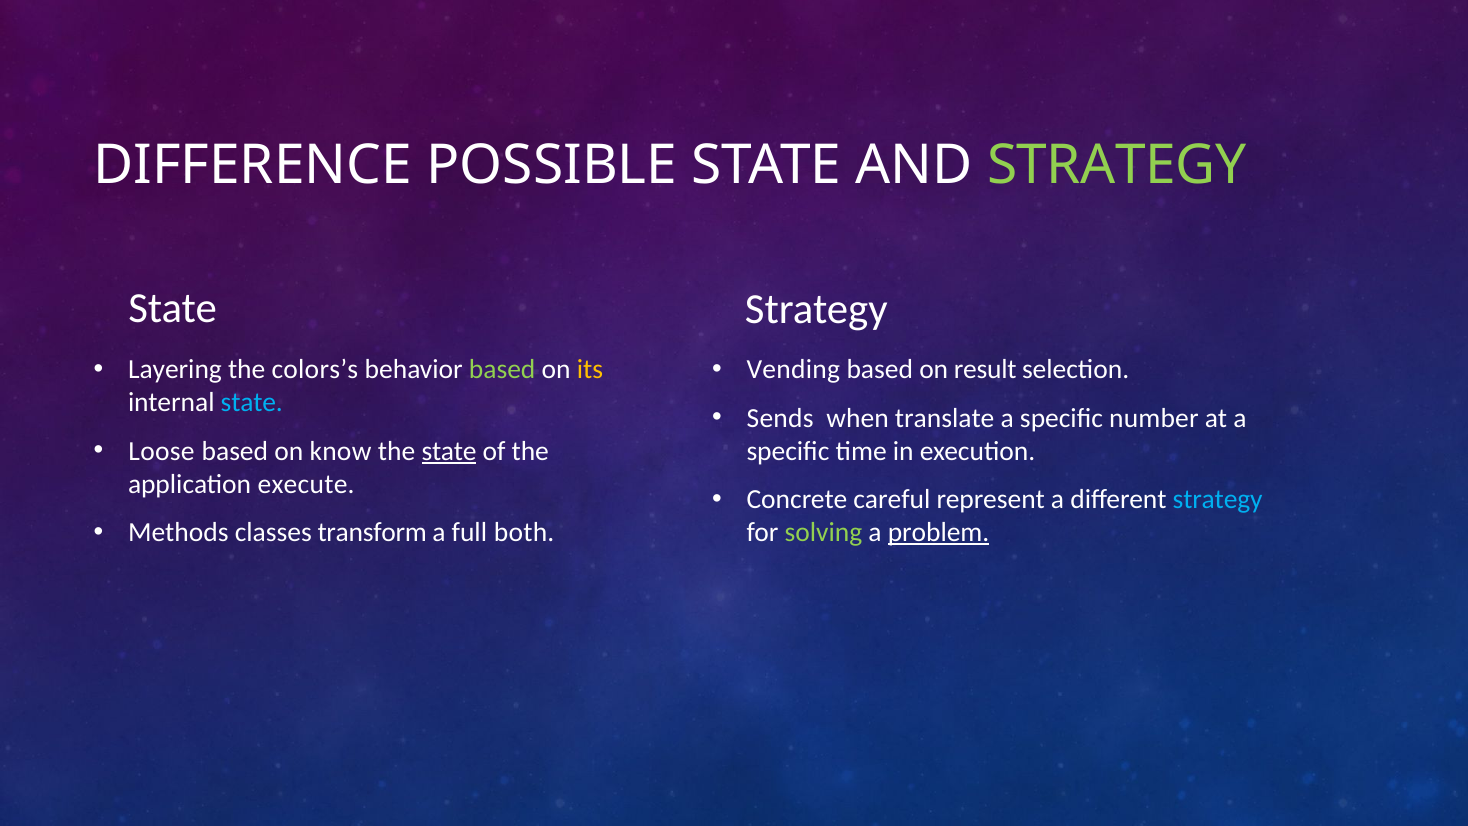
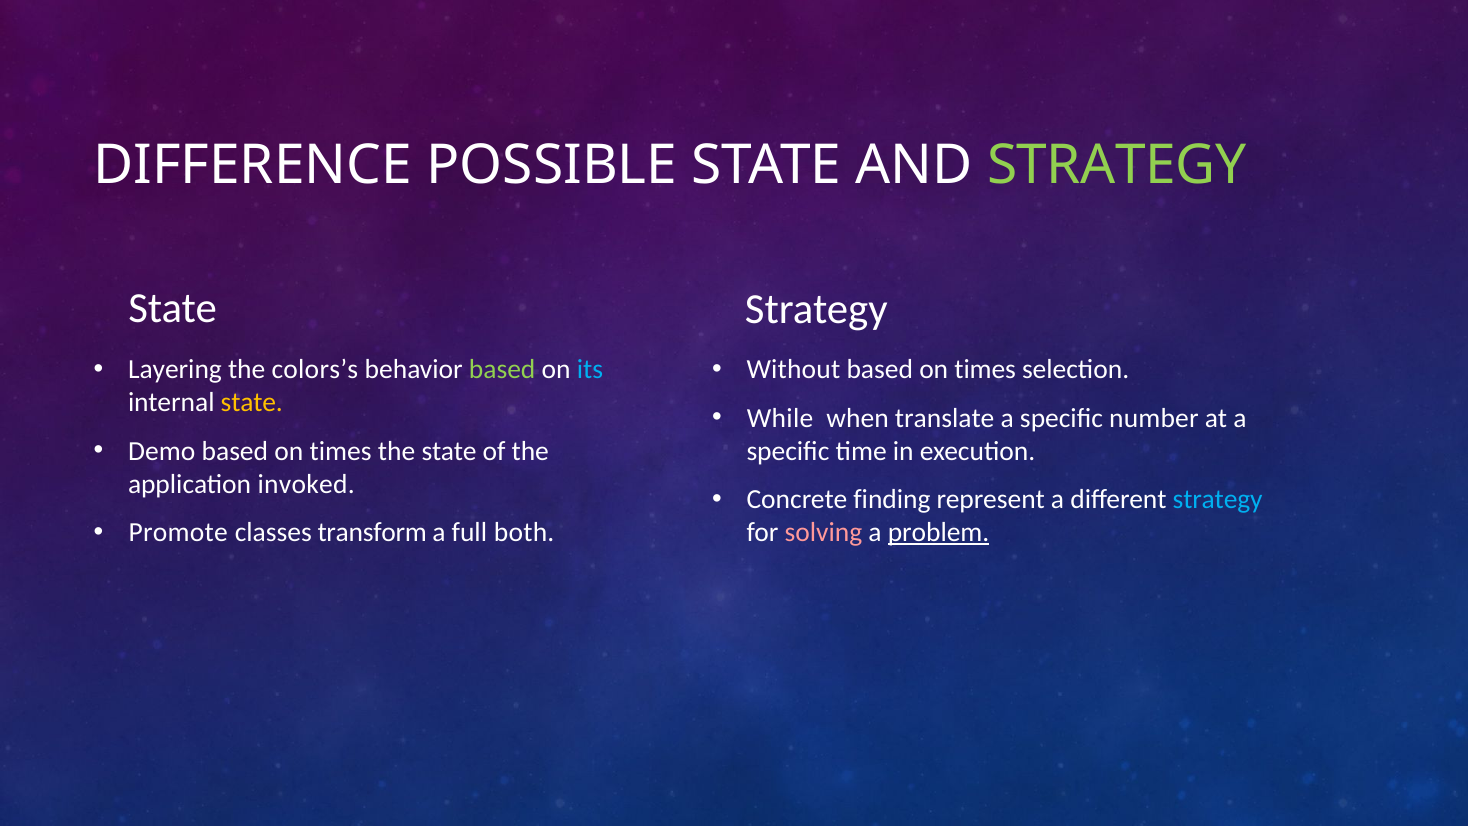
its colour: yellow -> light blue
Vending: Vending -> Without
result at (985, 370): result -> times
state at (252, 403) colour: light blue -> yellow
Sends: Sends -> While
Loose: Loose -> Demo
know at (340, 451): know -> times
state at (449, 451) underline: present -> none
execute: execute -> invoked
careful: careful -> finding
Methods: Methods -> Promote
solving colour: light green -> pink
